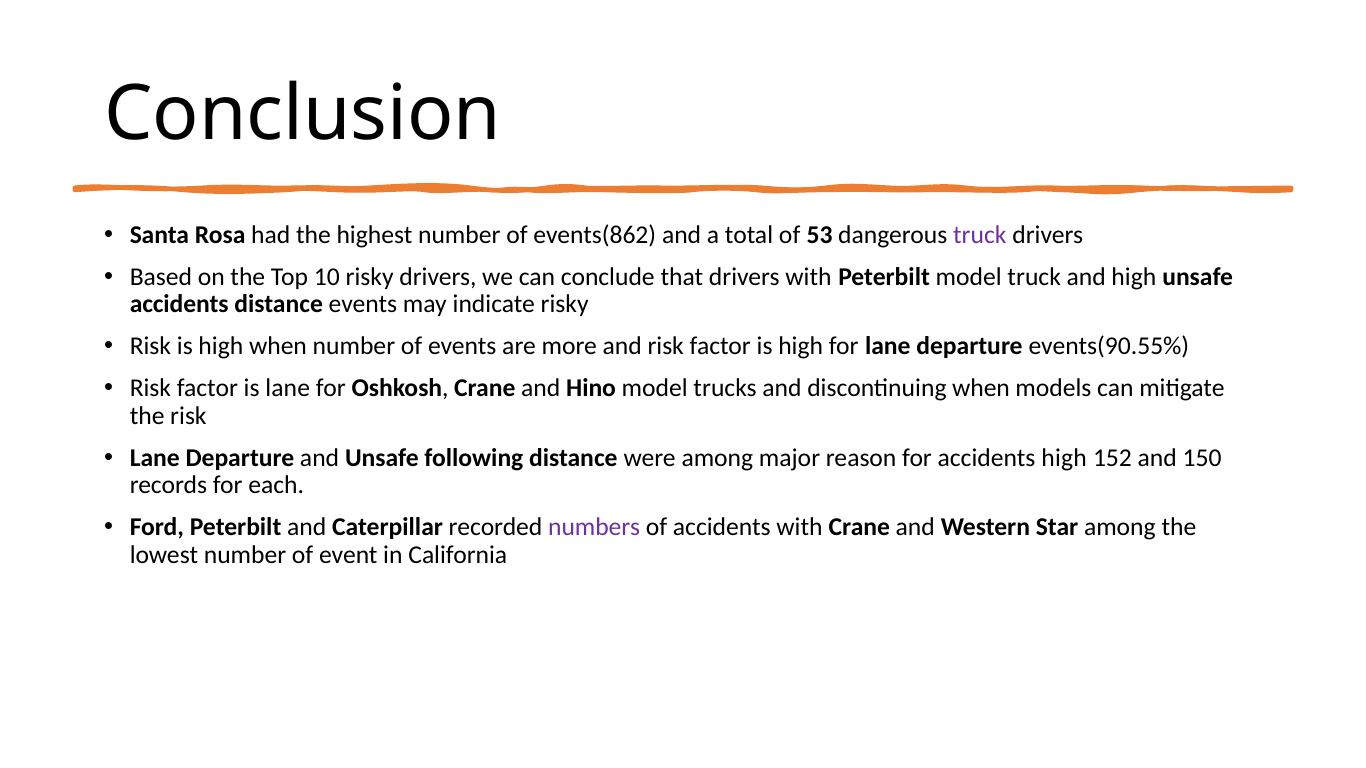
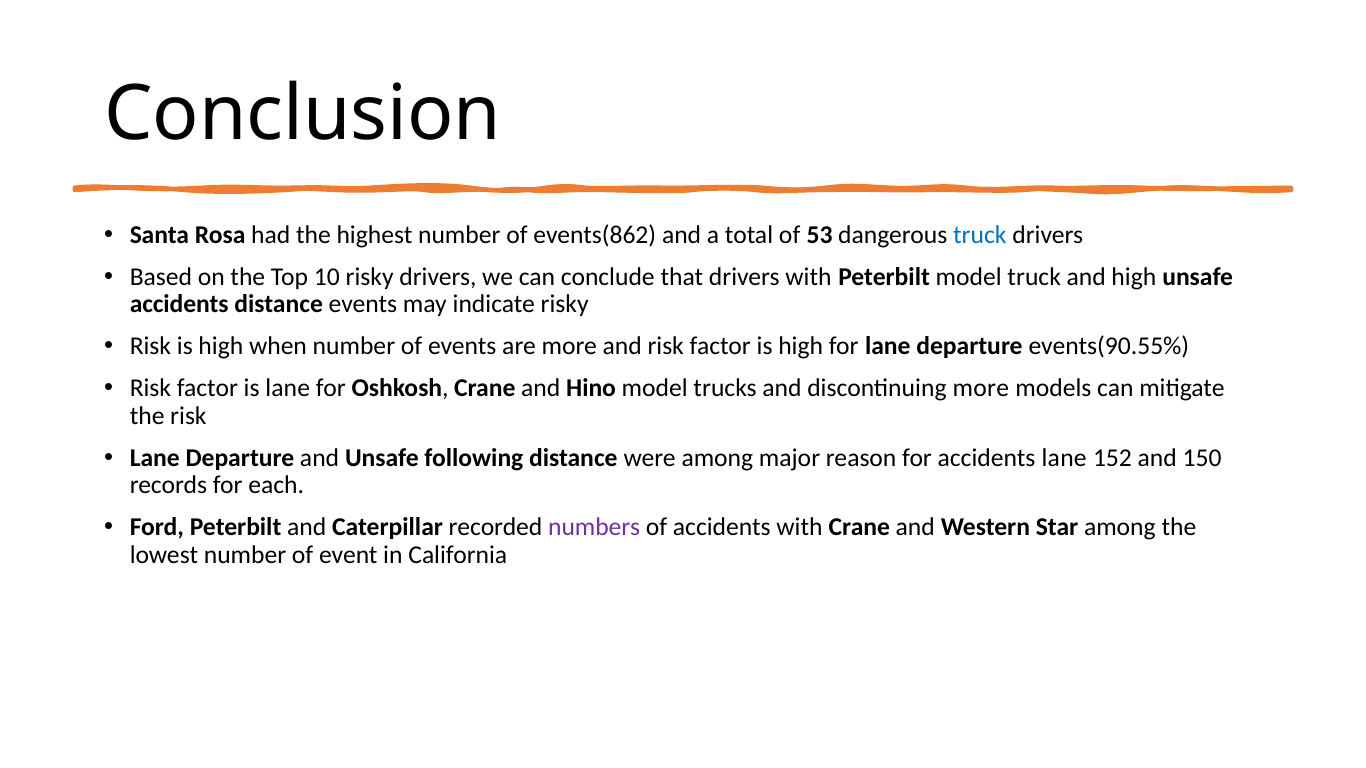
truck at (980, 235) colour: purple -> blue
discontinuing when: when -> more
accidents high: high -> lane
